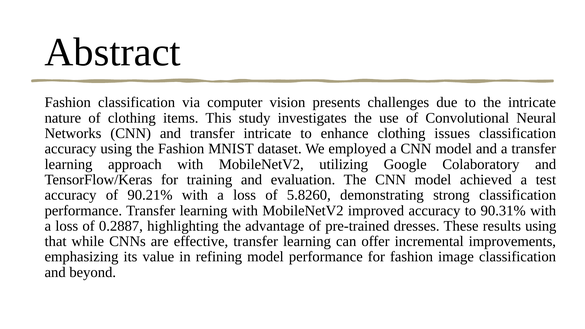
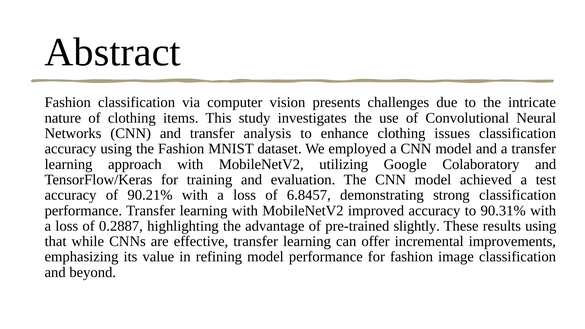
transfer intricate: intricate -> analysis
5.8260: 5.8260 -> 6.8457
dresses: dresses -> slightly
